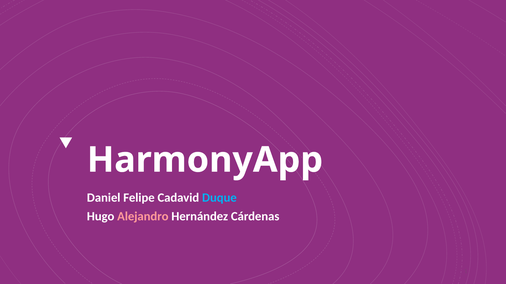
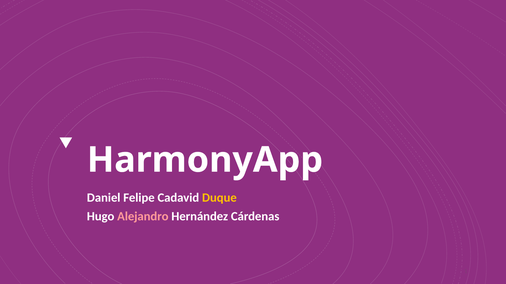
Duque colour: light blue -> yellow
